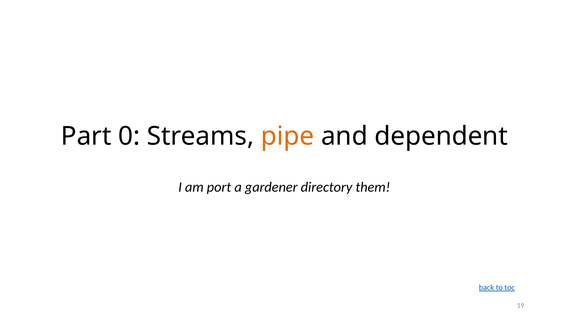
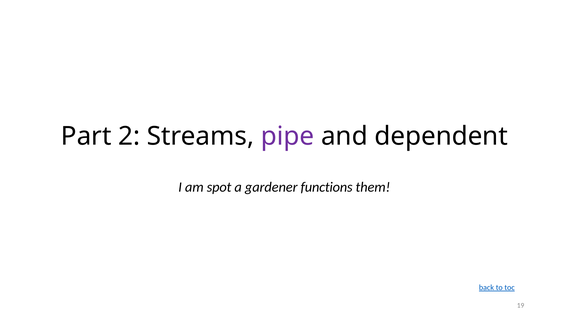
0: 0 -> 2
pipe colour: orange -> purple
port: port -> spot
directory: directory -> functions
